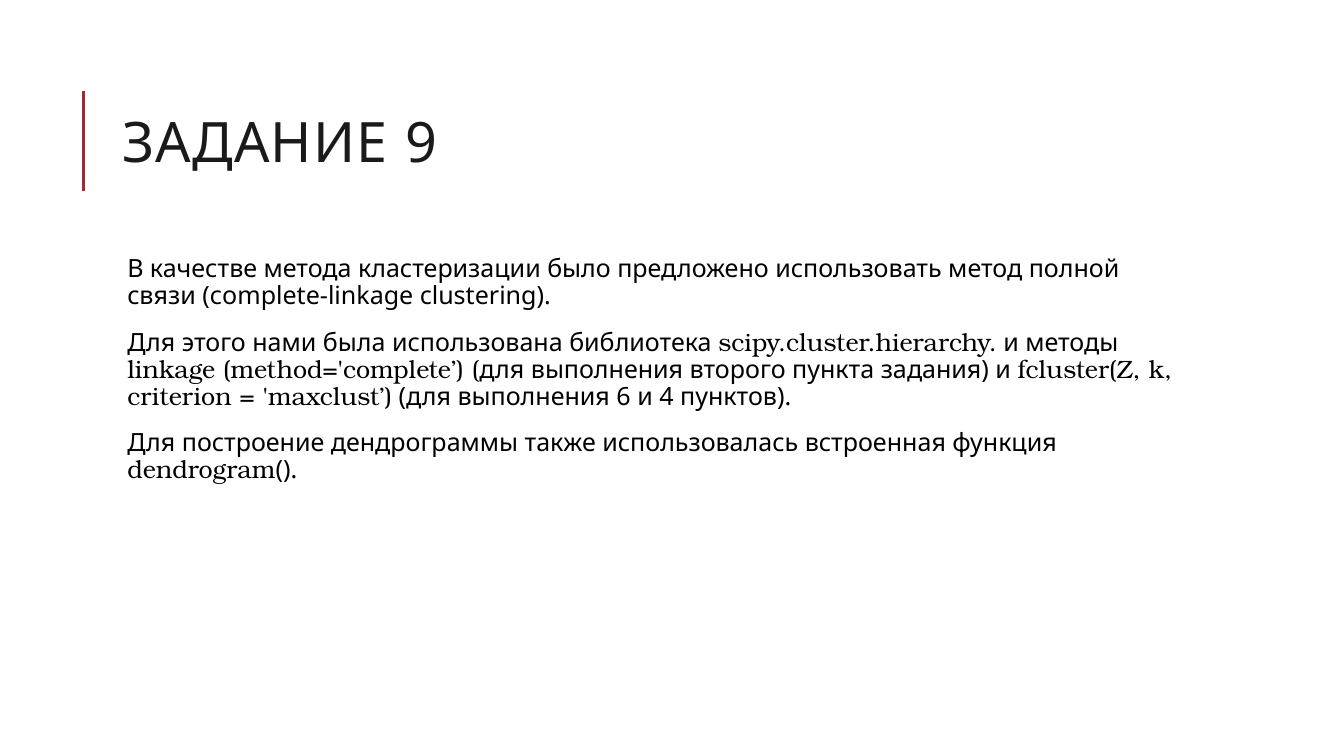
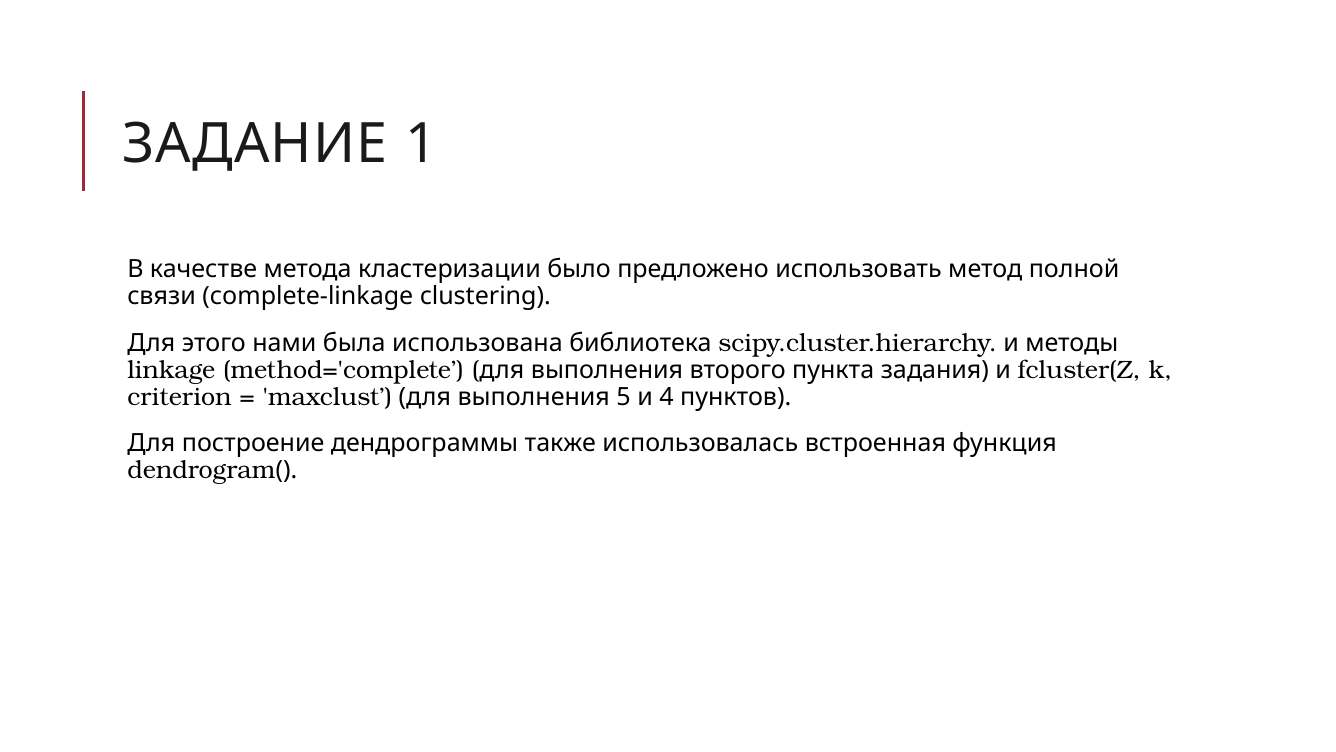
9: 9 -> 1
6: 6 -> 5
